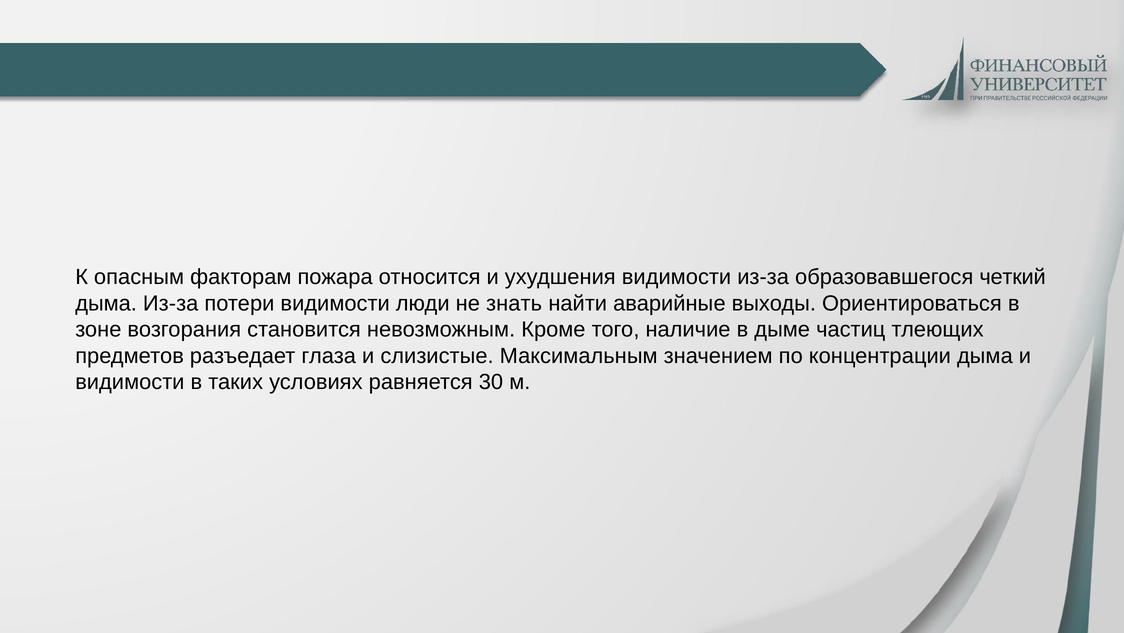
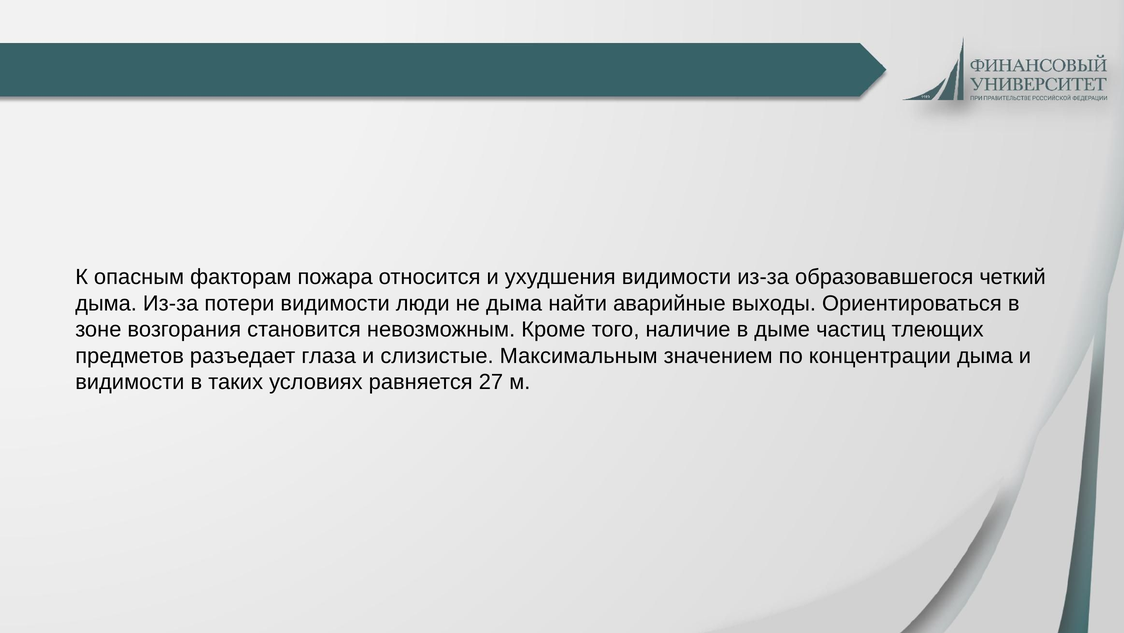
не знать: знать -> дыма
30: 30 -> 27
